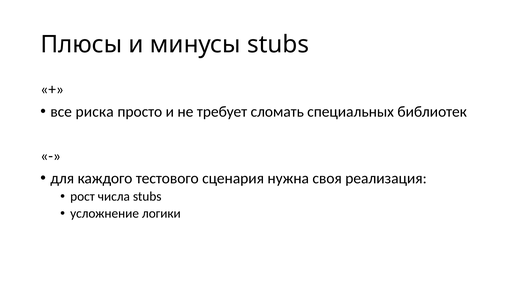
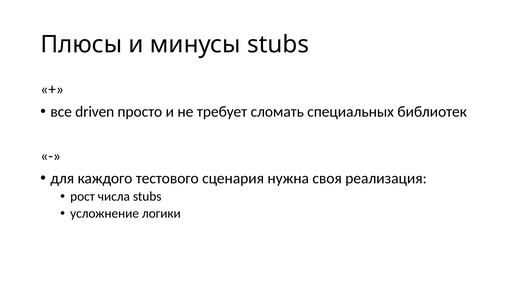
риска: риска -> driven
